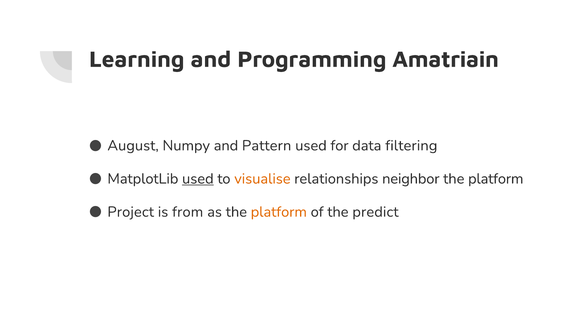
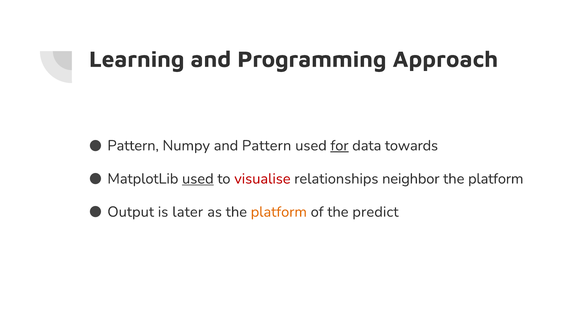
Amatriain: Amatriain -> Approach
August at (133, 145): August -> Pattern
for underline: none -> present
filtering: filtering -> towards
visualise colour: orange -> red
Project: Project -> Output
from: from -> later
